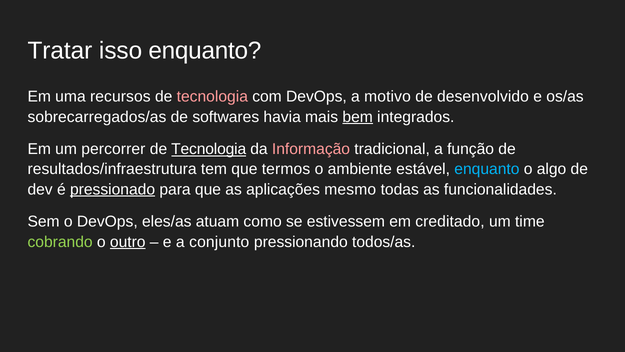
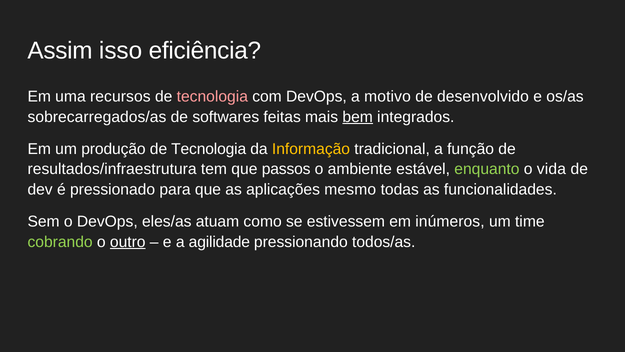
Tratar: Tratar -> Assim
isso enquanto: enquanto -> eficiência
havia: havia -> feitas
percorrer: percorrer -> produção
Tecnologia at (209, 149) underline: present -> none
Informação colour: pink -> yellow
termos: termos -> passos
enquanto at (487, 169) colour: light blue -> light green
algo: algo -> vida
pressionado underline: present -> none
creditado: creditado -> inúmeros
conjunto: conjunto -> agilidade
